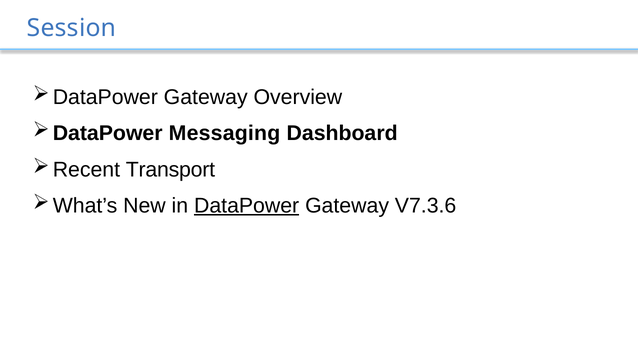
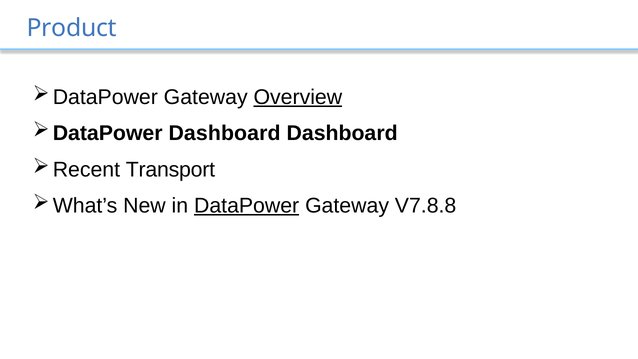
Session: Session -> Product
Overview underline: none -> present
Messaging at (224, 133): Messaging -> Dashboard
V7.3.6: V7.3.6 -> V7.8.8
